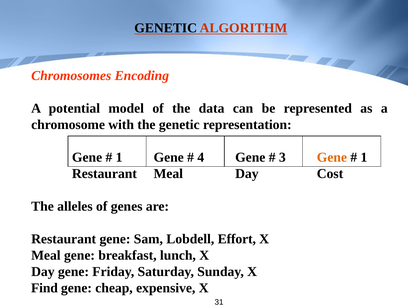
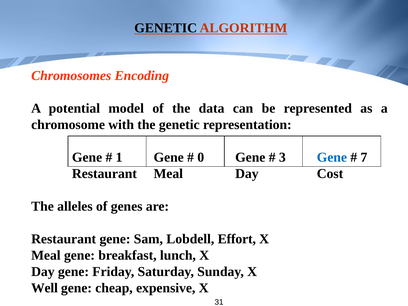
4: 4 -> 0
Gene at (332, 157) colour: orange -> blue
1 at (364, 157): 1 -> 7
Find: Find -> Well
